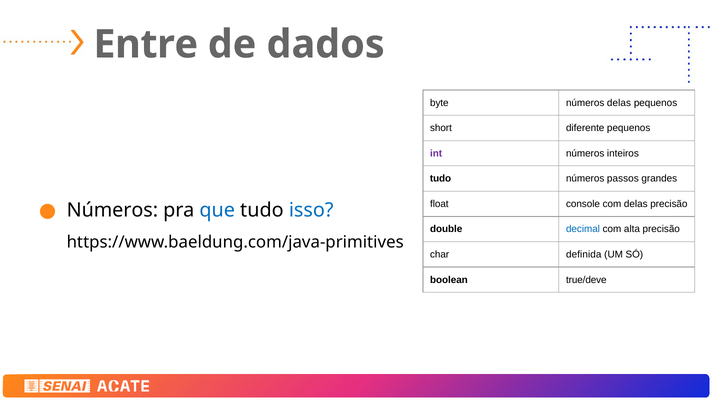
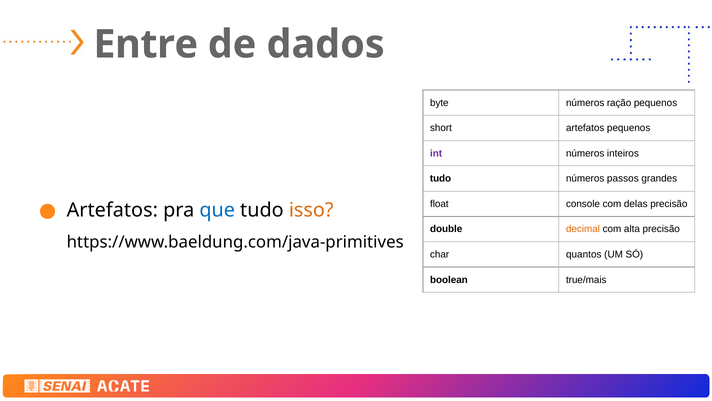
números delas: delas -> ração
short diferente: diferente -> artefatos
Números at (112, 210): Números -> Artefatos
isso colour: blue -> orange
decimal colour: blue -> orange
definida: definida -> quantos
true/deve: true/deve -> true/mais
